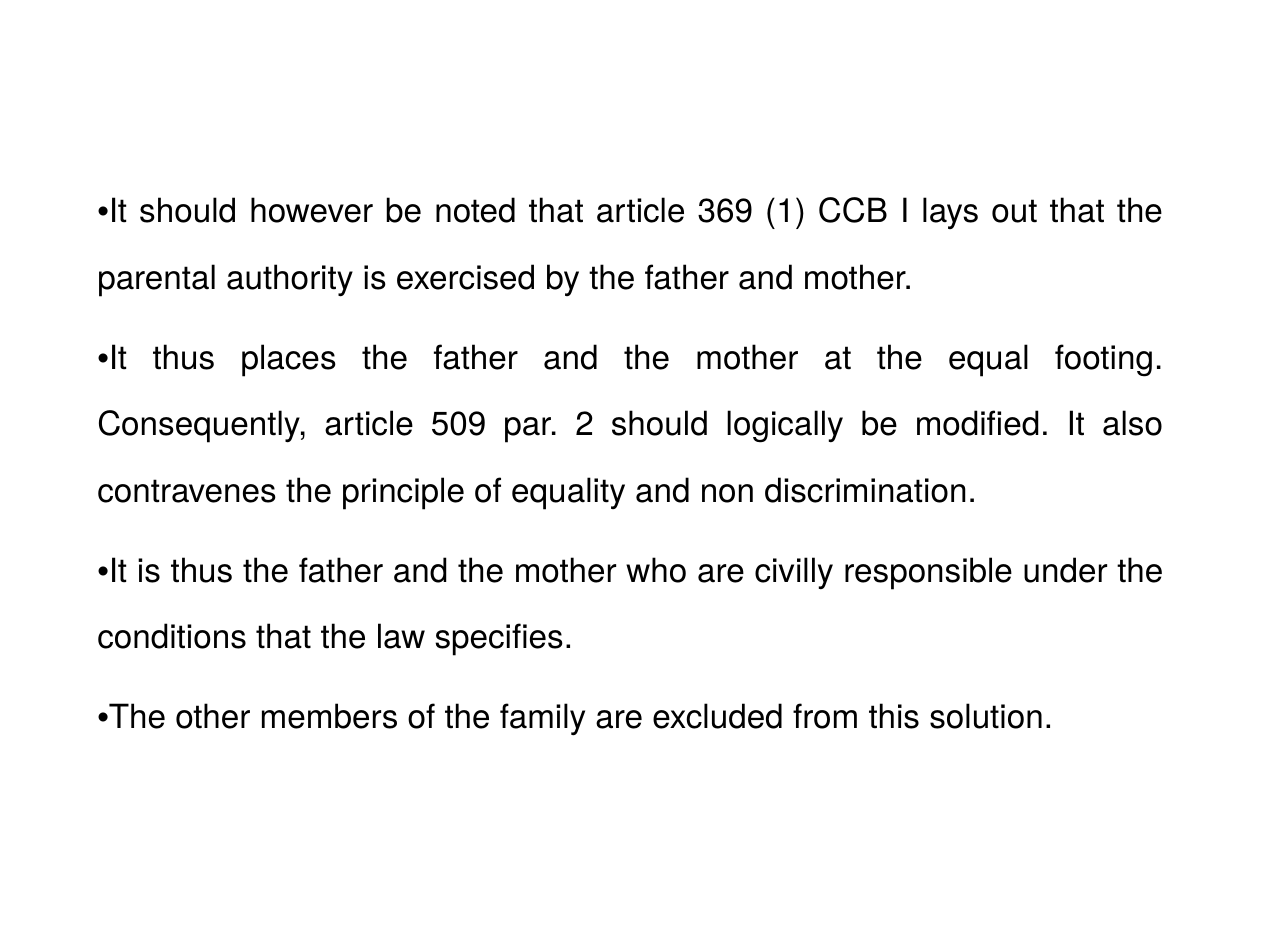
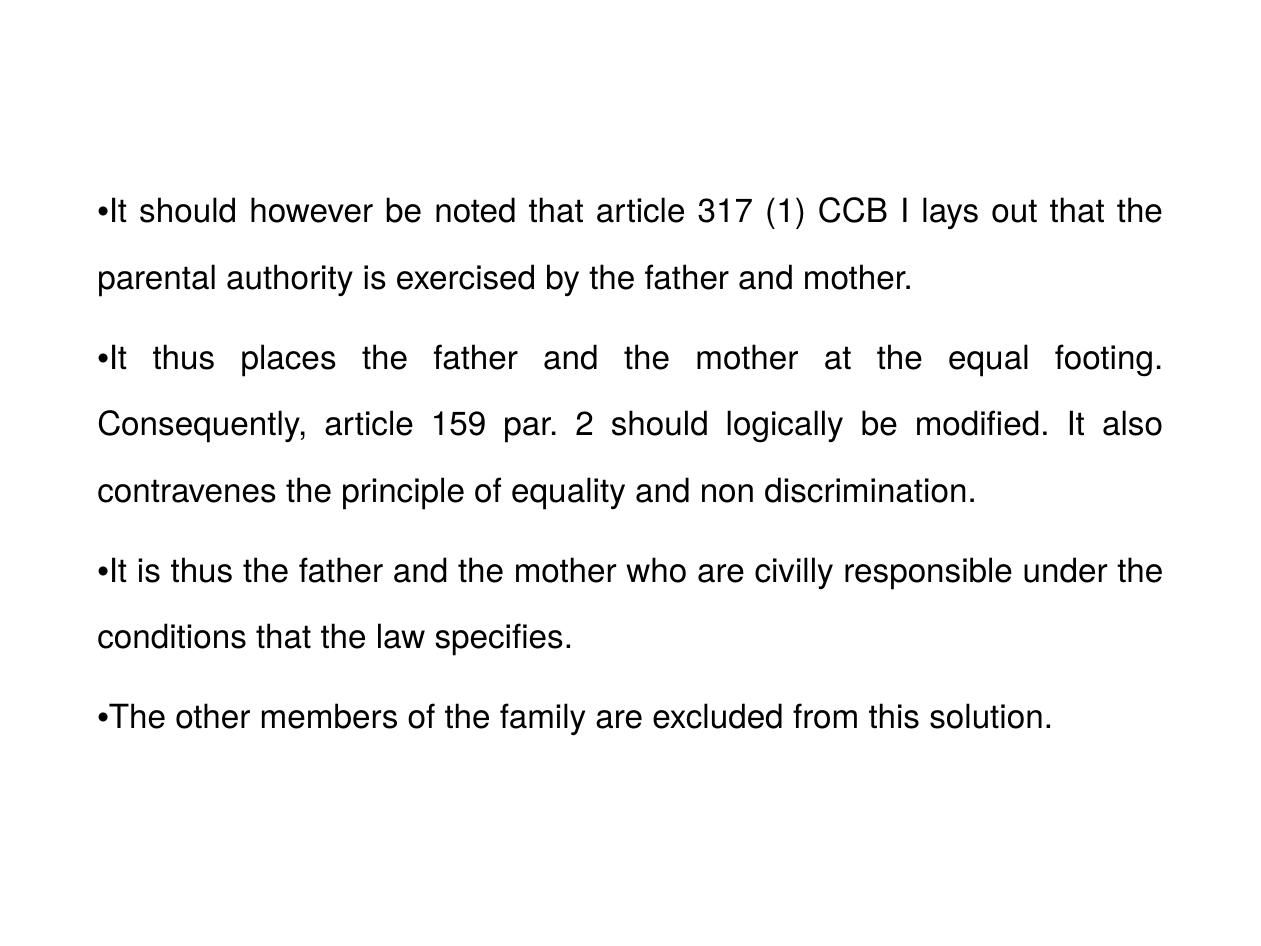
369: 369 -> 317
509: 509 -> 159
